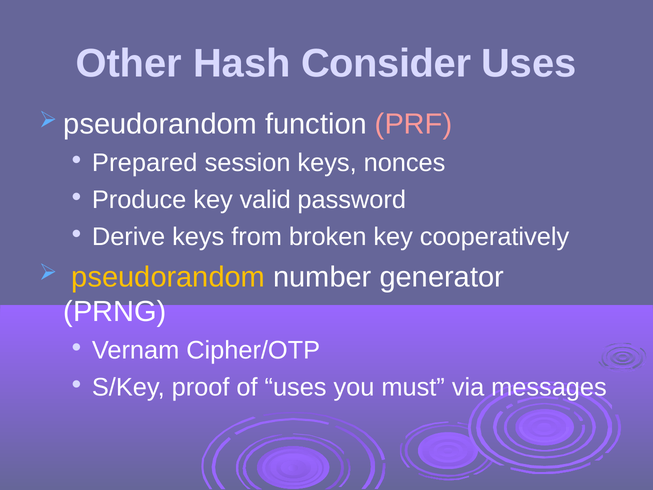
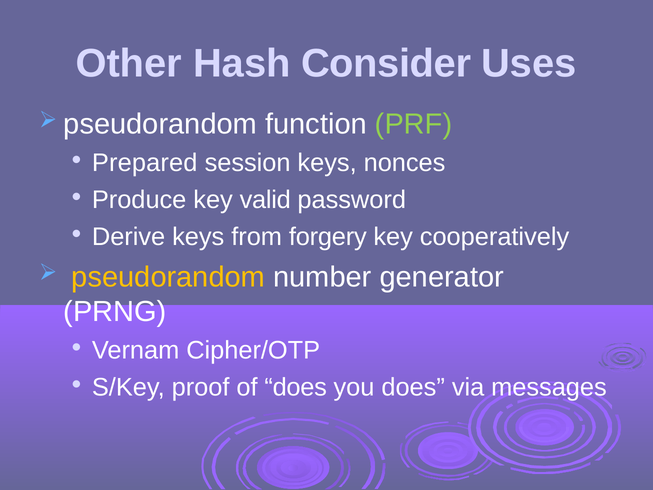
PRF colour: pink -> light green
broken: broken -> forgery
of uses: uses -> does
you must: must -> does
